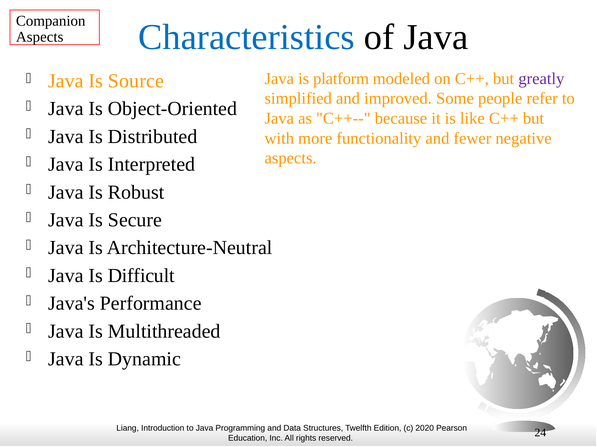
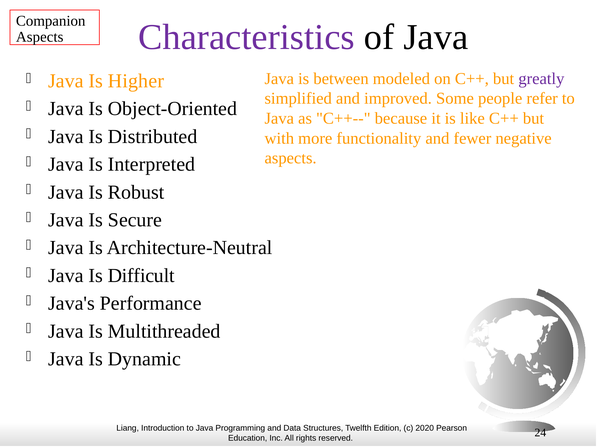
Characteristics colour: blue -> purple
platform: platform -> between
Source: Source -> Higher
